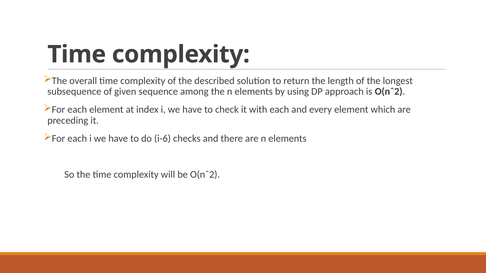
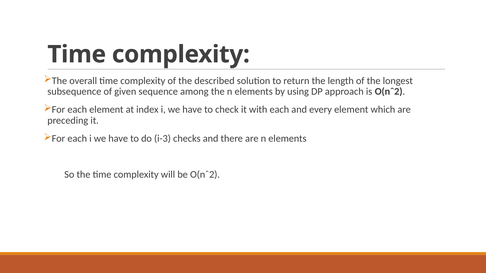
i-6: i-6 -> i-3
